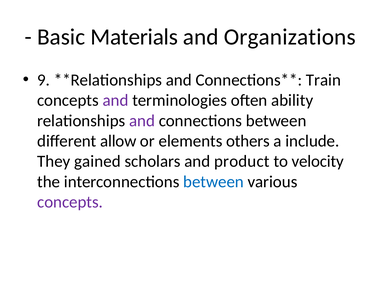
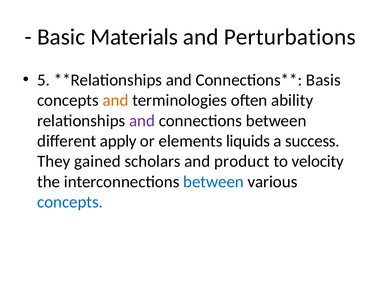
Organizations: Organizations -> Perturbations
9: 9 -> 5
Train: Train -> Basis
and at (115, 100) colour: purple -> orange
allow: allow -> apply
others: others -> liquids
include: include -> success
concepts at (70, 202) colour: purple -> blue
